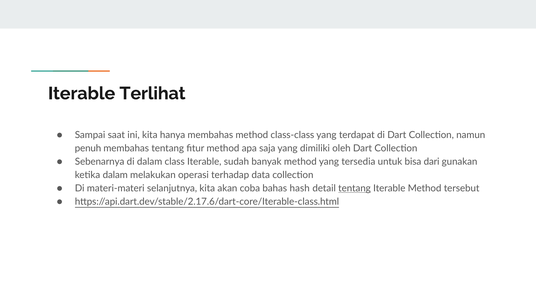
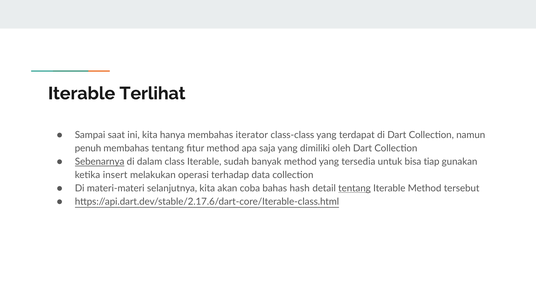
membahas method: method -> iterator
Sebenarnya underline: none -> present
dari: dari -> tiap
ketika dalam: dalam -> insert
